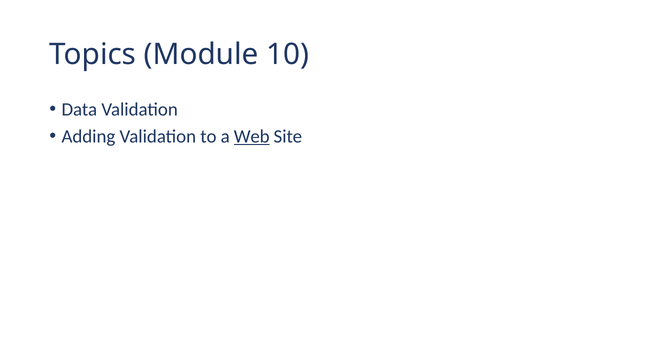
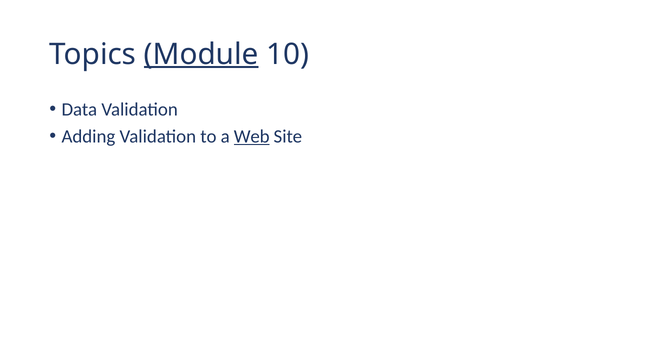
Module underline: none -> present
